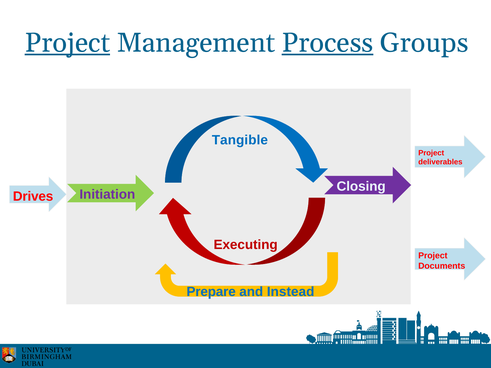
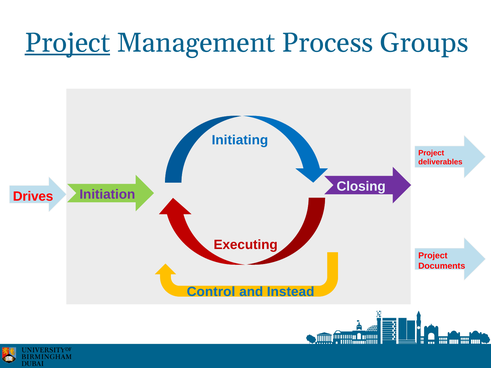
Process underline: present -> none
Tangible: Tangible -> Initiating
Prepare: Prepare -> Control
